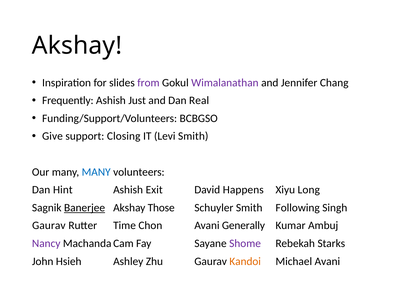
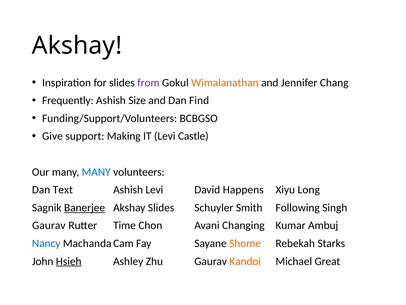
Wimalanathan colour: purple -> orange
Just: Just -> Size
Real: Real -> Find
Closing: Closing -> Making
Levi Smith: Smith -> Castle
Hint: Hint -> Text
Ashish Exit: Exit -> Levi
Akshay Those: Those -> Slides
Generally: Generally -> Changing
Nancy colour: purple -> blue
Shome colour: purple -> orange
Hsieh underline: none -> present
Michael Avani: Avani -> Great
